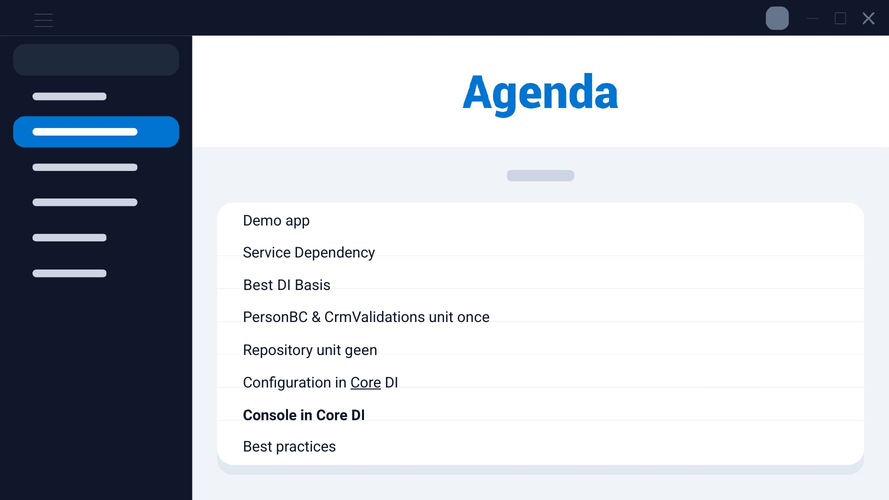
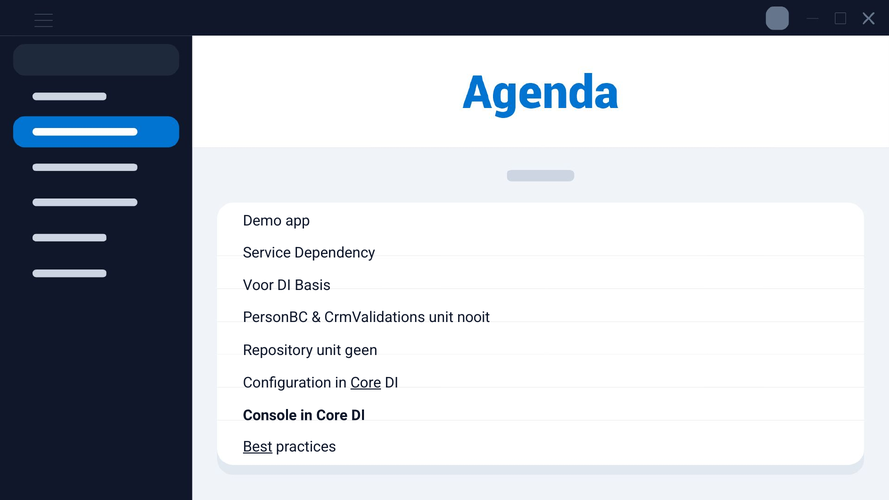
Best at (258, 285): Best -> Voor
once: once -> nooit
Best at (258, 447) underline: none -> present
